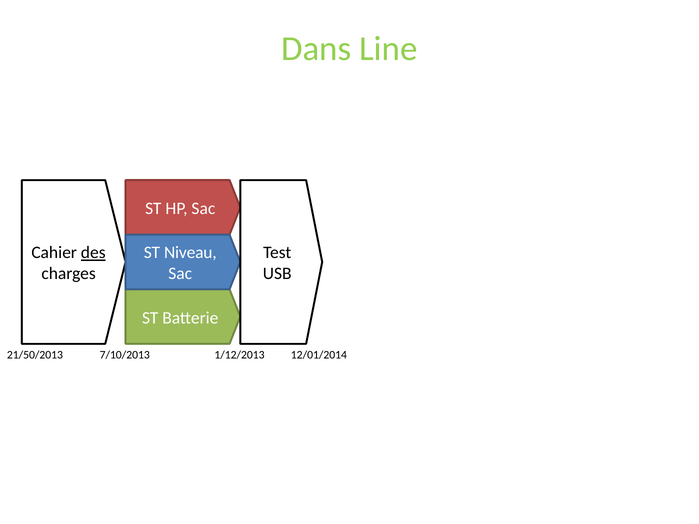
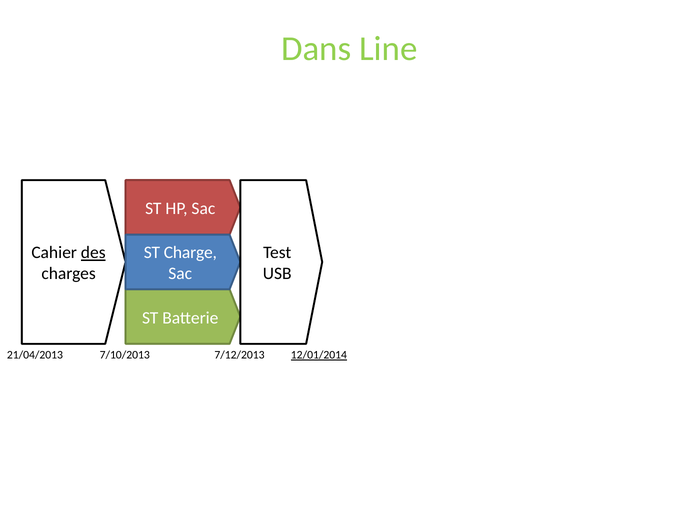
Niveau: Niveau -> Charge
21/50/2013: 21/50/2013 -> 21/04/2013
1/12/2013: 1/12/2013 -> 7/12/2013
12/01/2014 underline: none -> present
